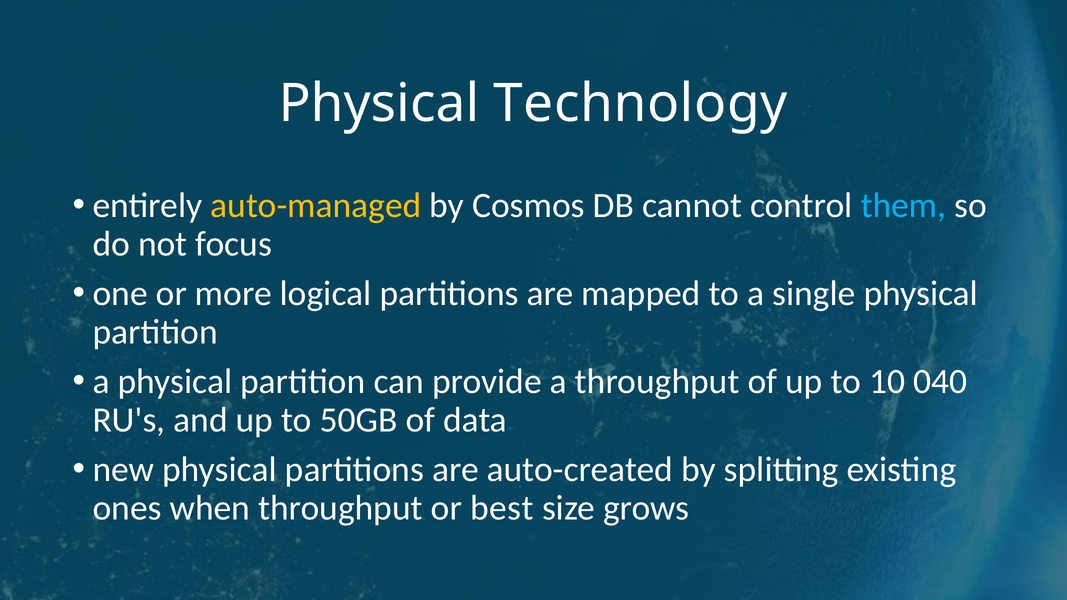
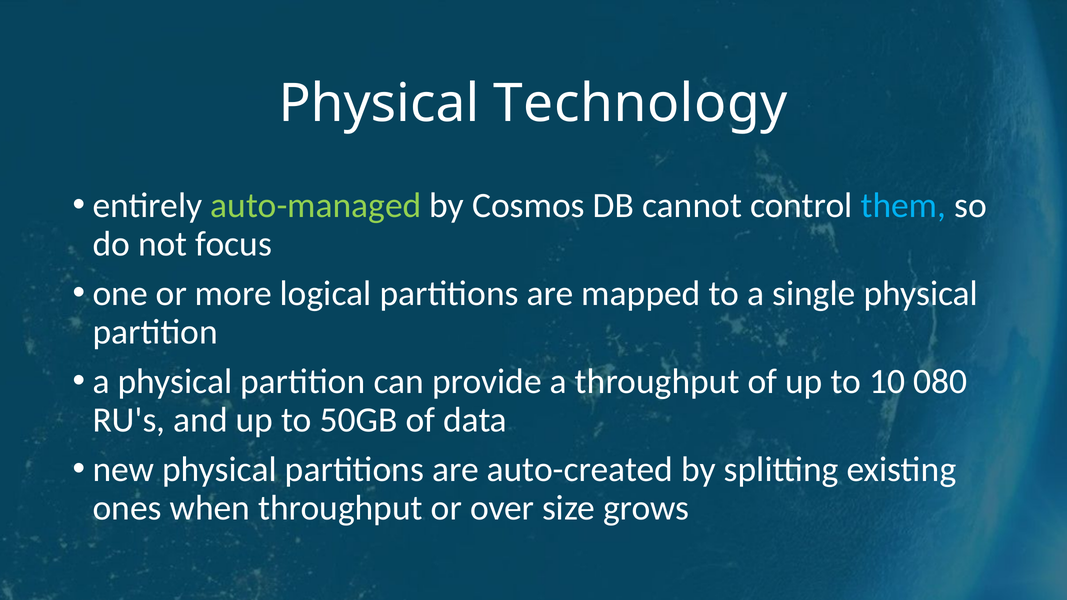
auto-managed colour: yellow -> light green
040: 040 -> 080
best: best -> over
